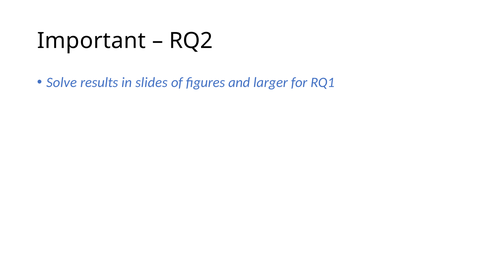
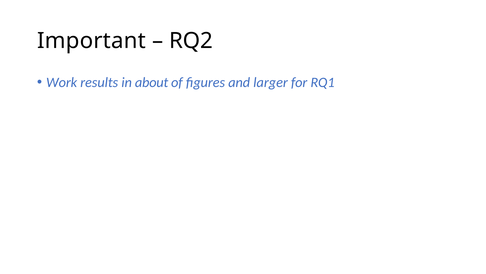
Solve: Solve -> Work
slides: slides -> about
